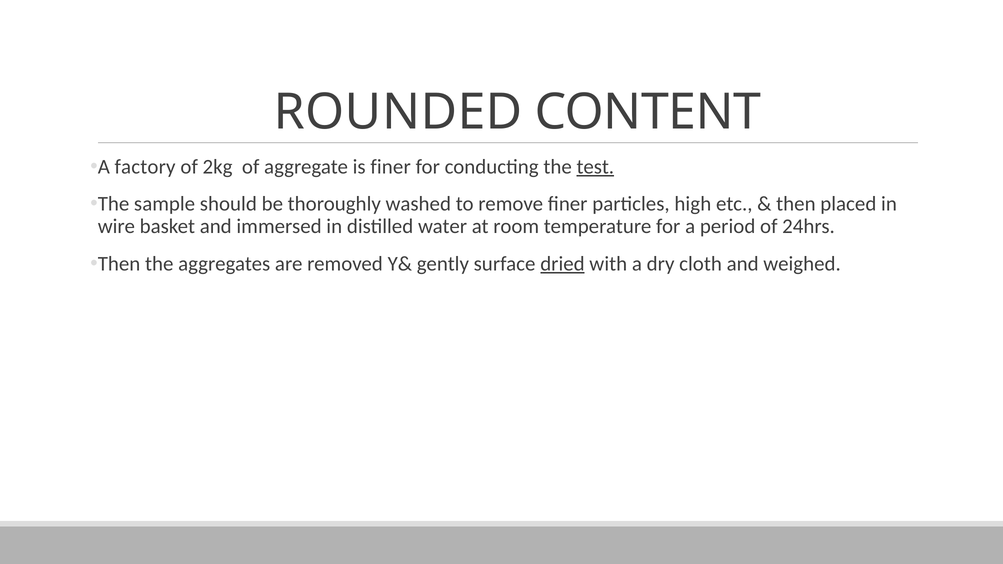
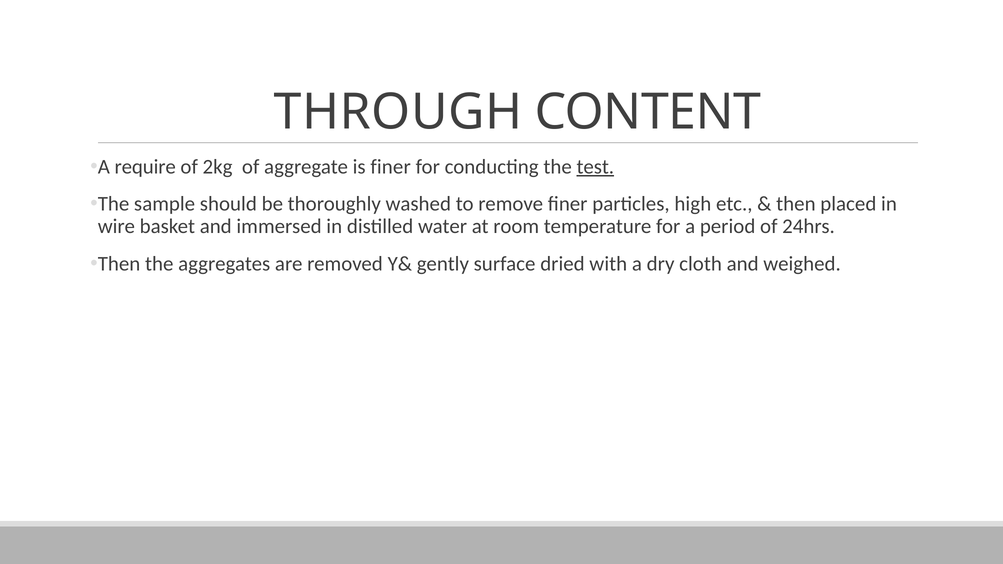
ROUNDED: ROUNDED -> THROUGH
factory: factory -> require
dried underline: present -> none
